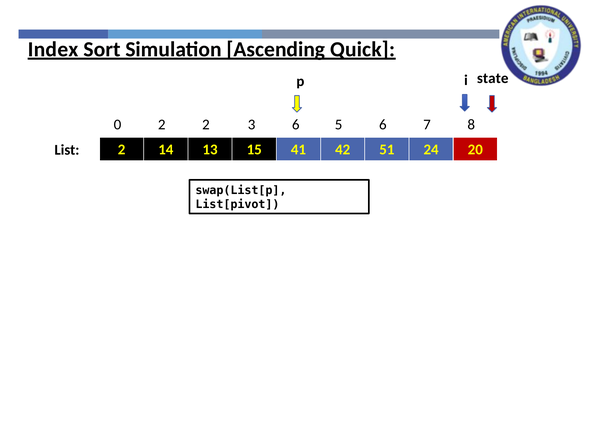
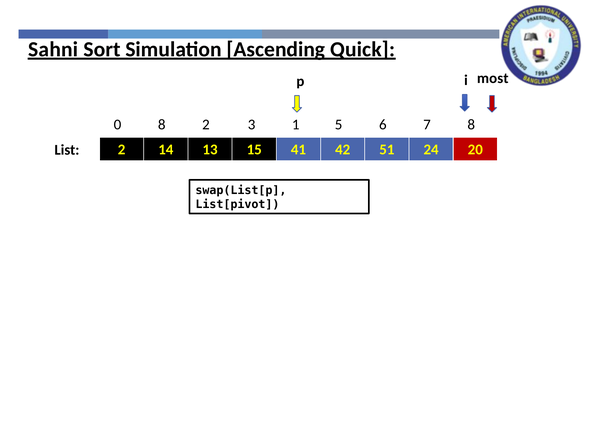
Index: Index -> Sahni
state: state -> most
0 2: 2 -> 8
3 6: 6 -> 1
